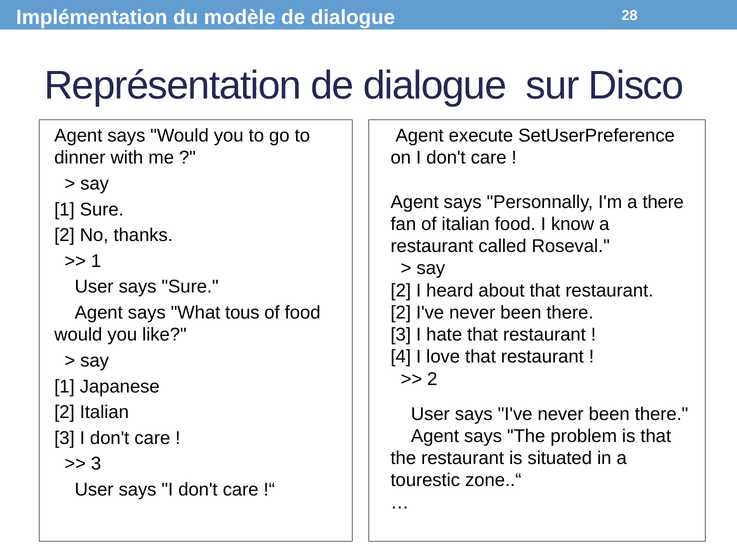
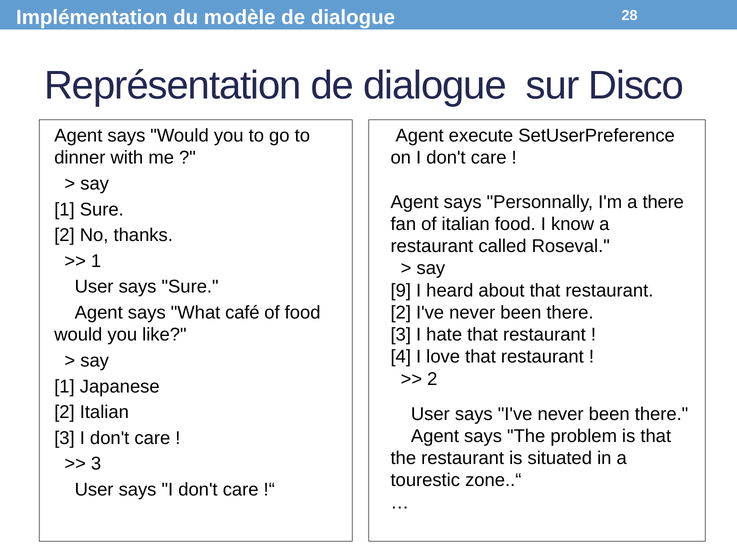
2 at (401, 290): 2 -> 9
tous: tous -> café
